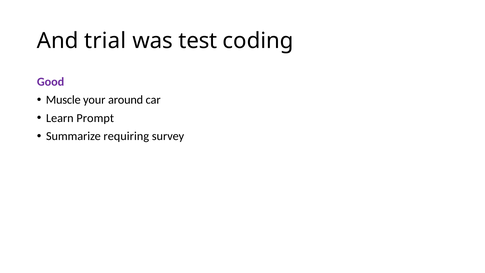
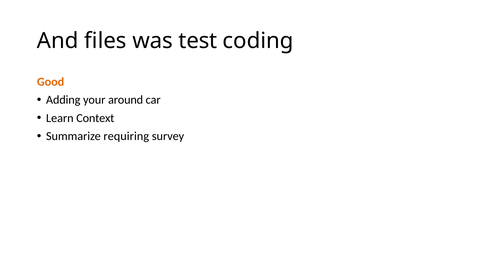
trial: trial -> files
Good colour: purple -> orange
Muscle: Muscle -> Adding
Prompt: Prompt -> Context
